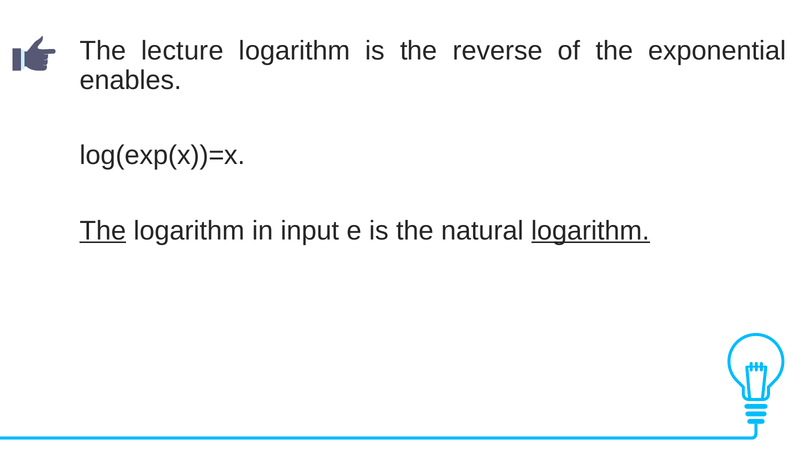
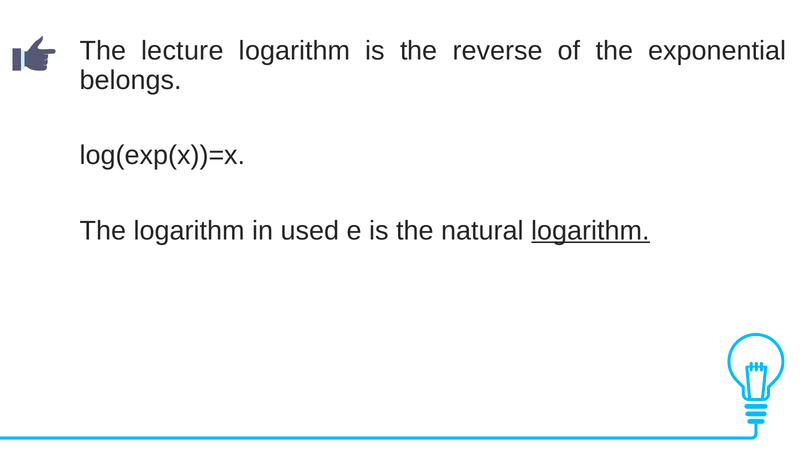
enables: enables -> belongs
The at (103, 231) underline: present -> none
input: input -> used
